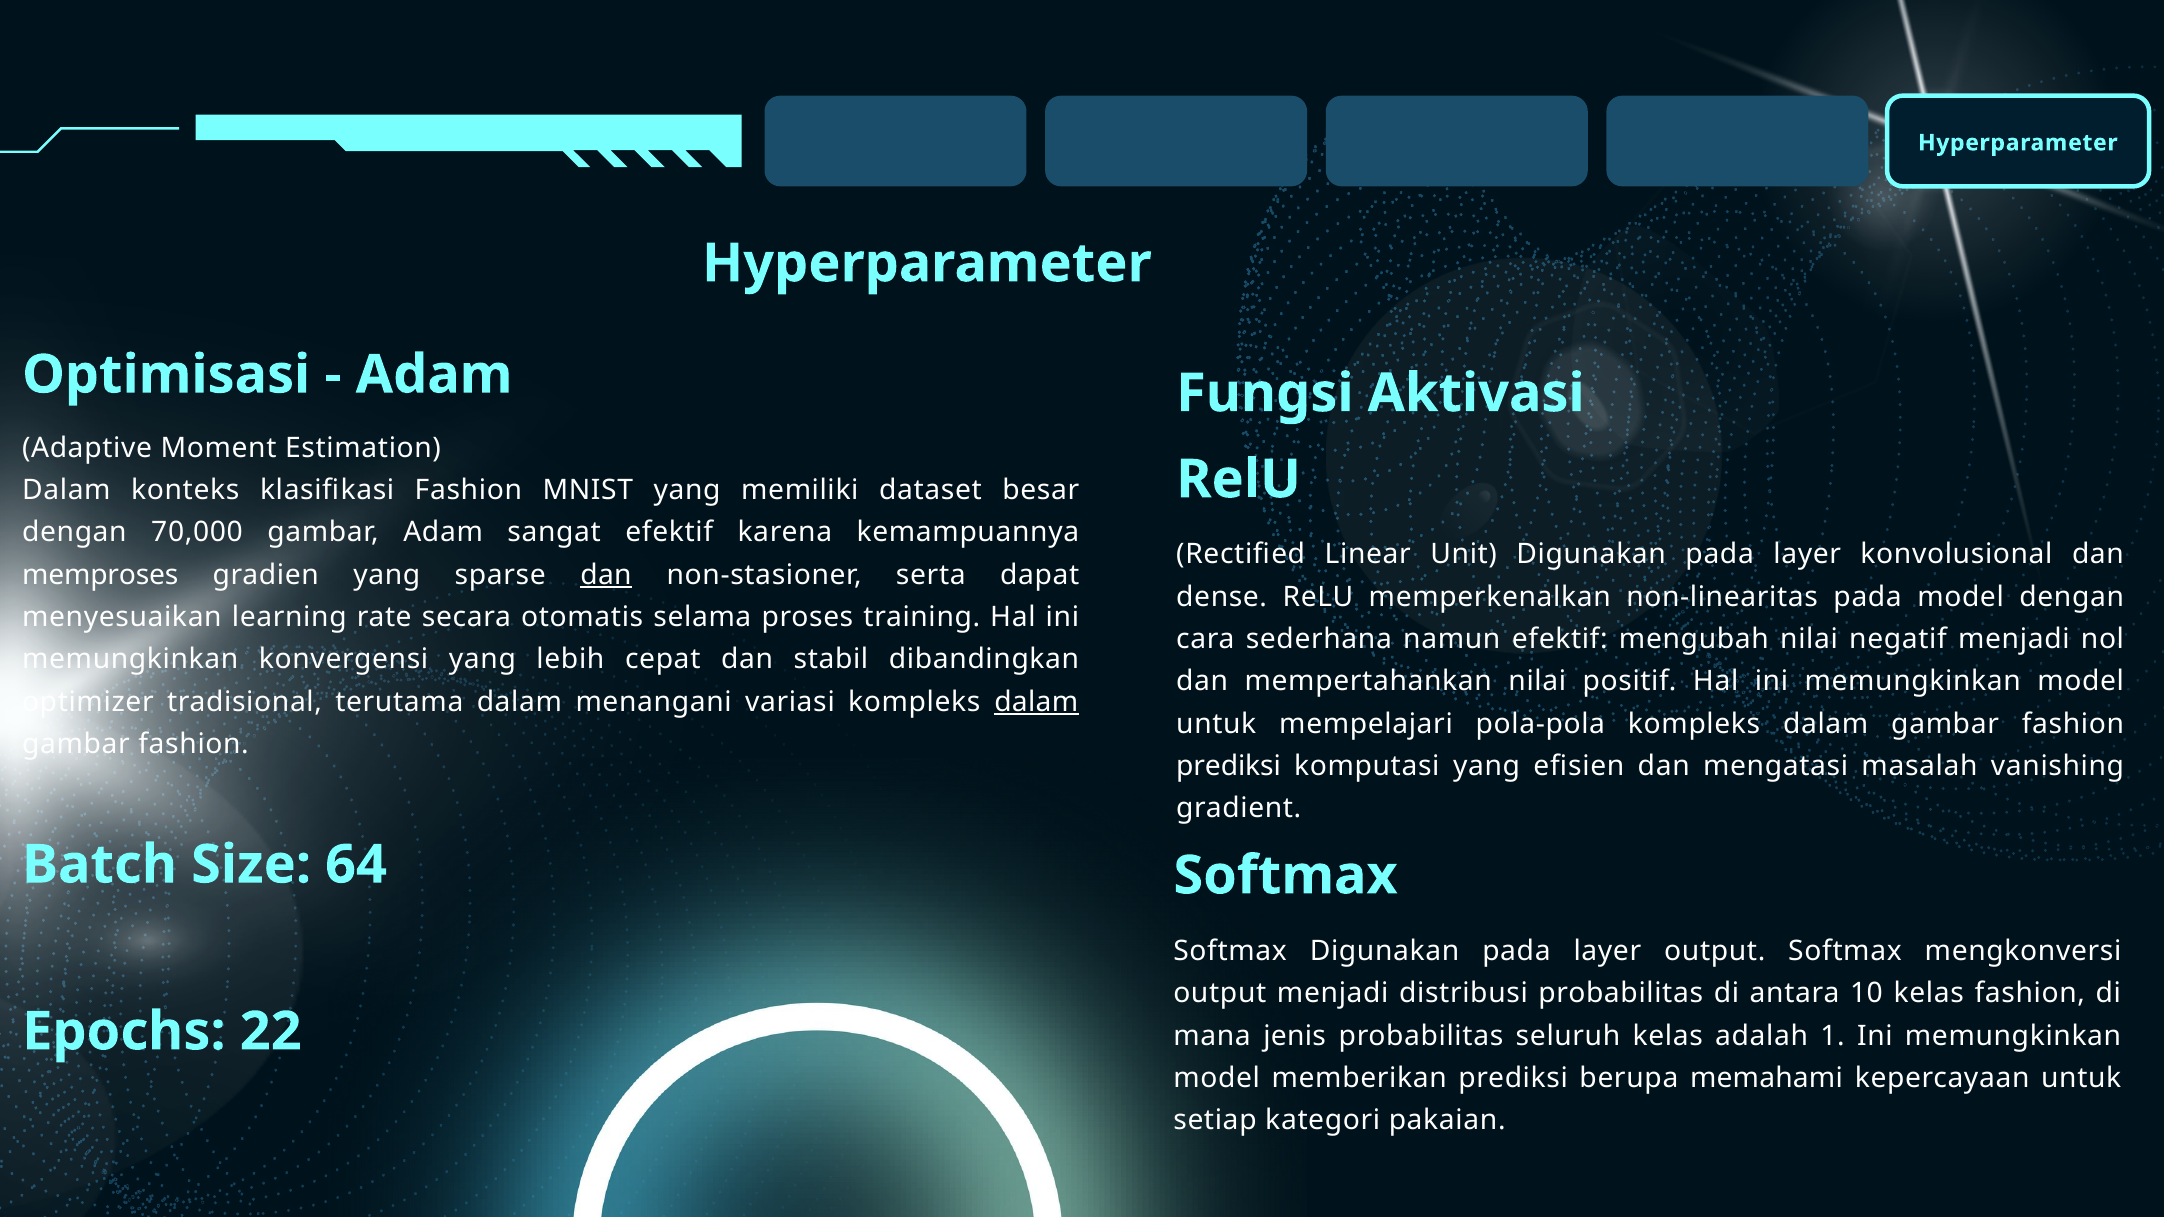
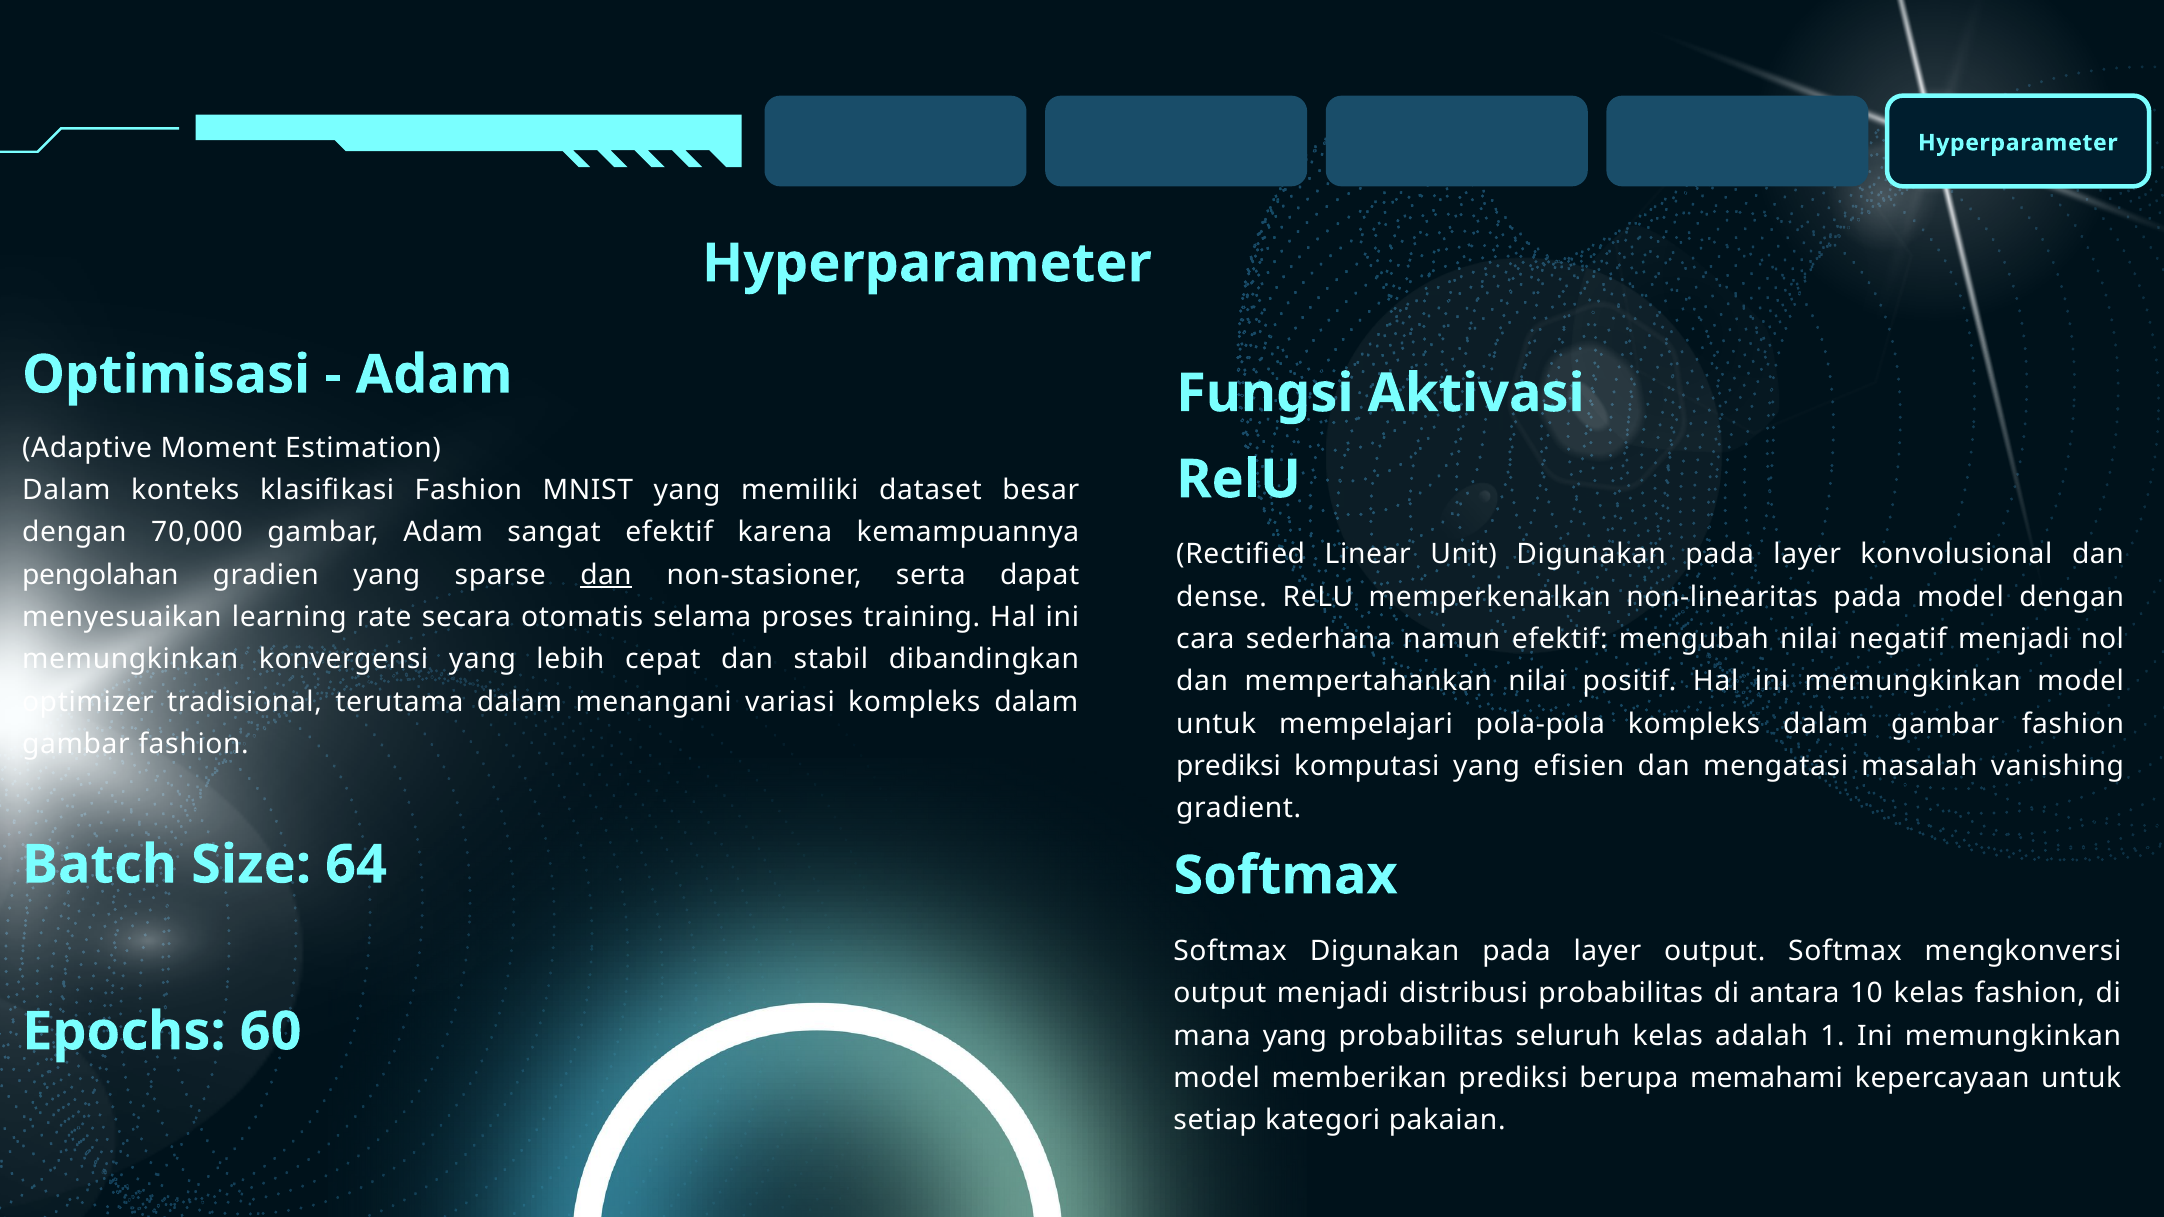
memproses: memproses -> pengolahan
dalam at (1036, 702) underline: present -> none
22: 22 -> 60
mana jenis: jenis -> yang
